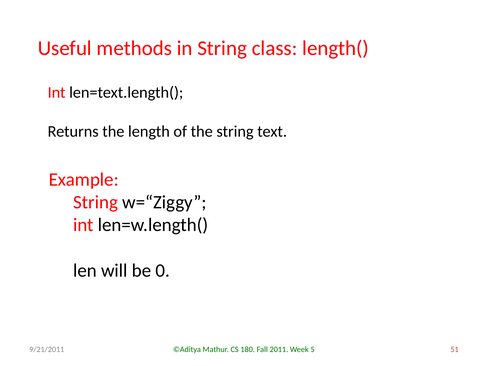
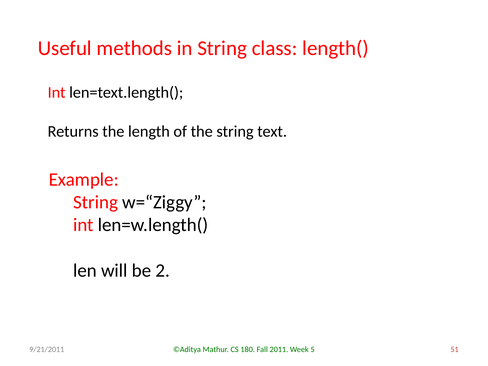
0: 0 -> 2
